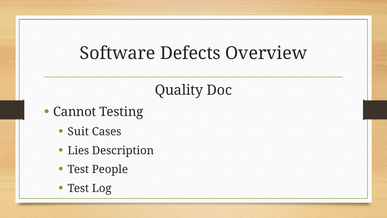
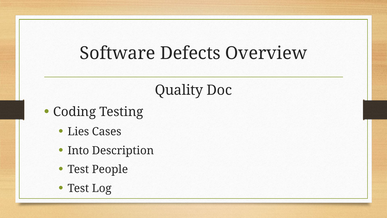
Cannot: Cannot -> Coding
Suit: Suit -> Lies
Lies: Lies -> Into
